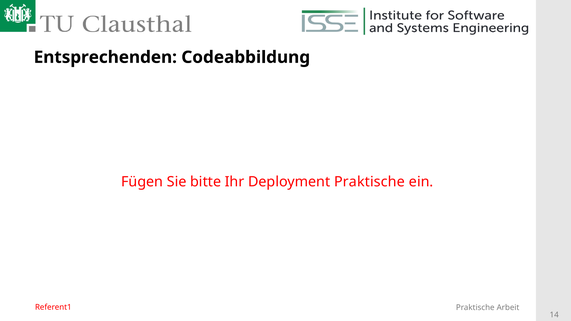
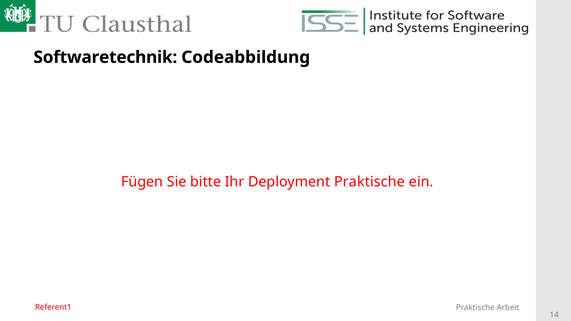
Entsprechenden: Entsprechenden -> Softwaretechnik
